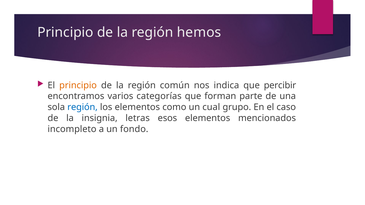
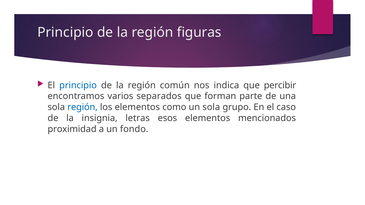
hemos: hemos -> figuras
principio at (78, 85) colour: orange -> blue
categorías: categorías -> separados
un cual: cual -> sola
incompleto: incompleto -> proximidad
